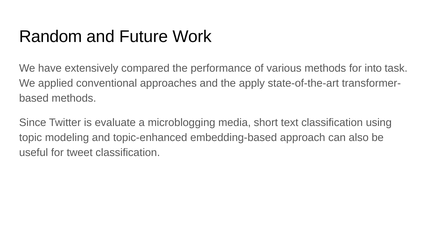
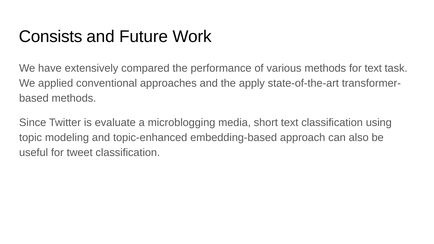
Random: Random -> Consists
for into: into -> text
